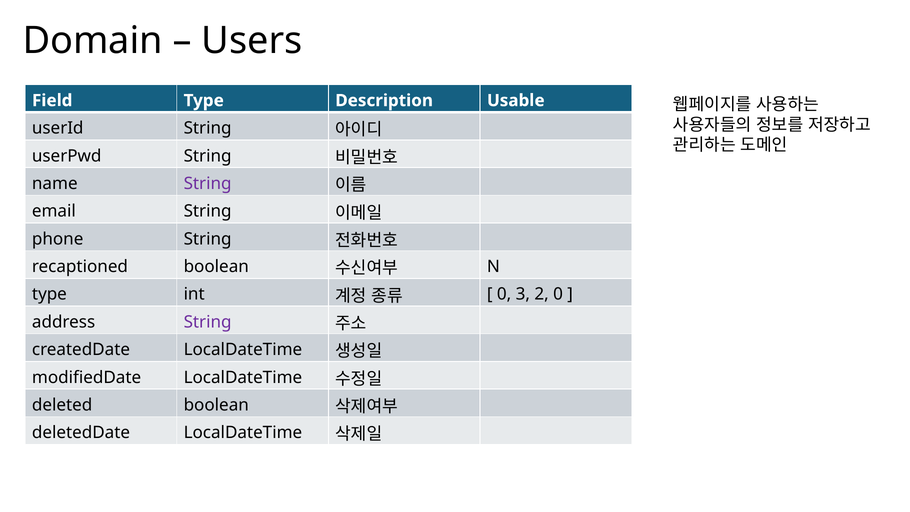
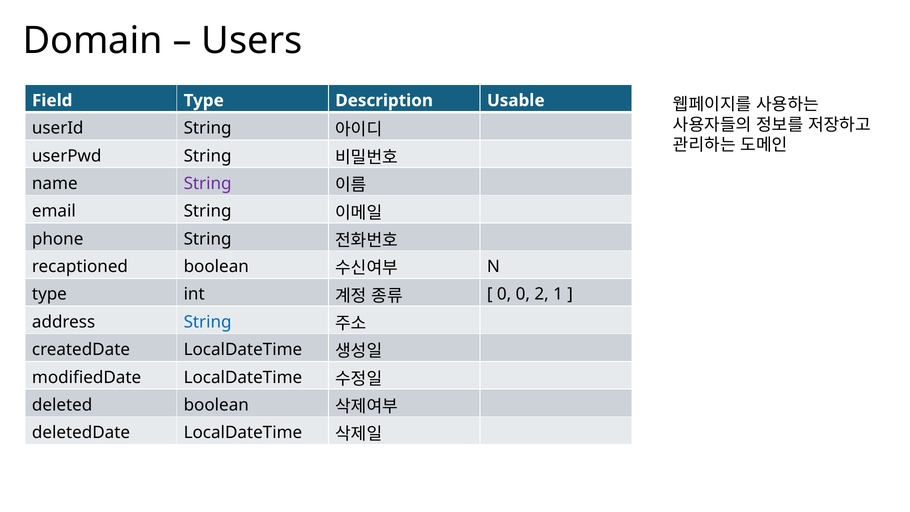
0 3: 3 -> 0
2 0: 0 -> 1
String at (208, 322) colour: purple -> blue
